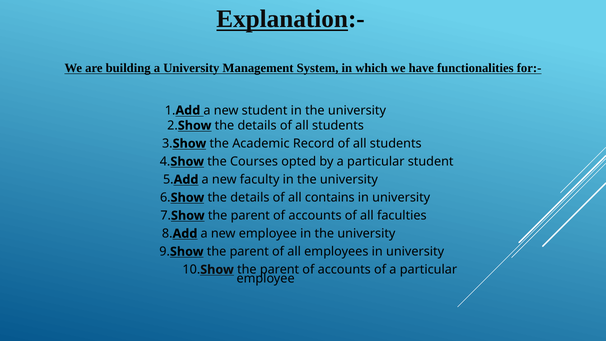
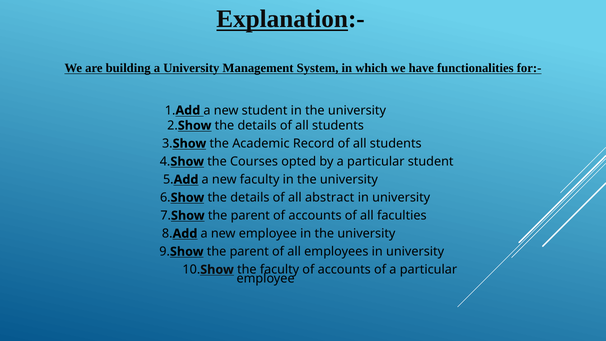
contains: contains -> abstract
parent at (280, 270): parent -> faculty
